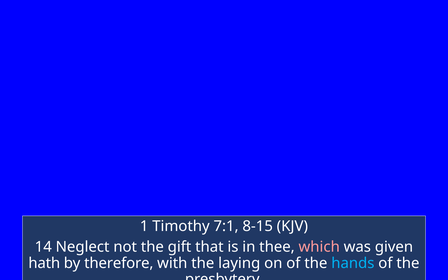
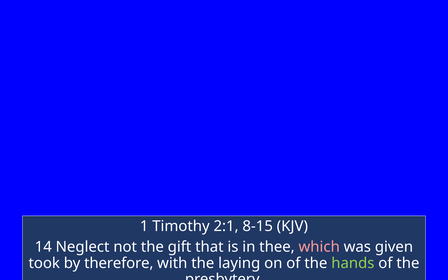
7:1: 7:1 -> 2:1
hath: hath -> took
hands colour: light blue -> light green
